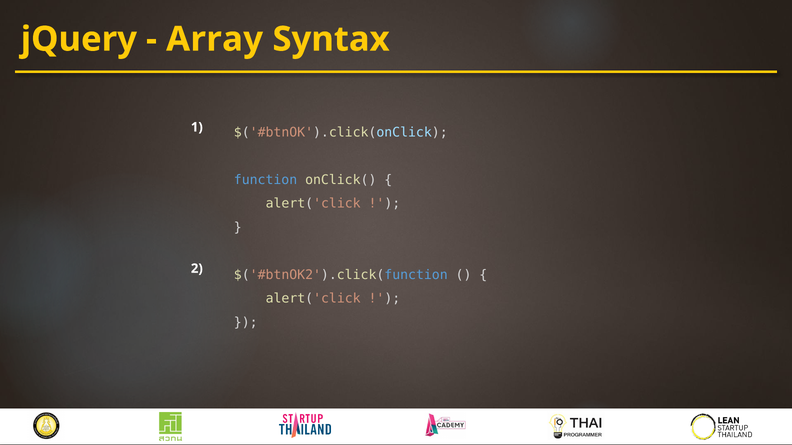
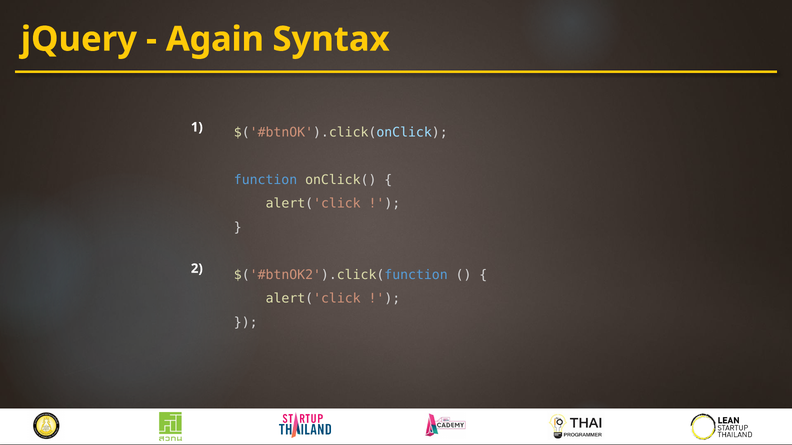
Array: Array -> Again
